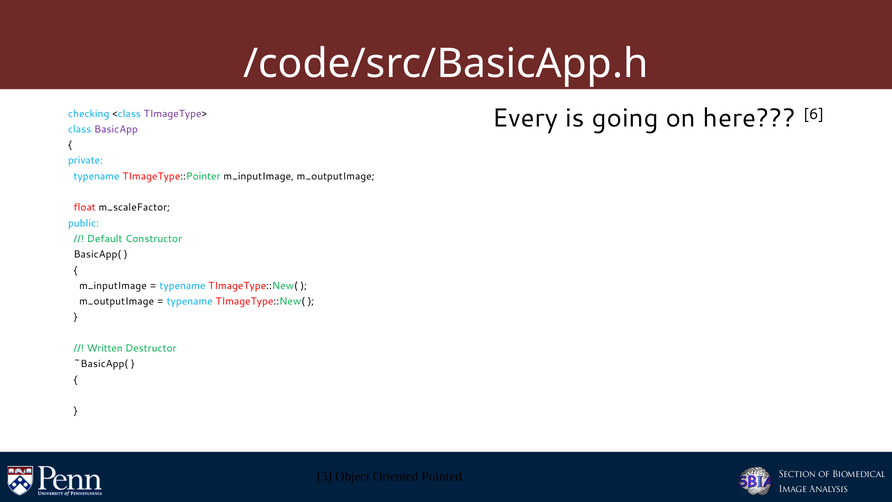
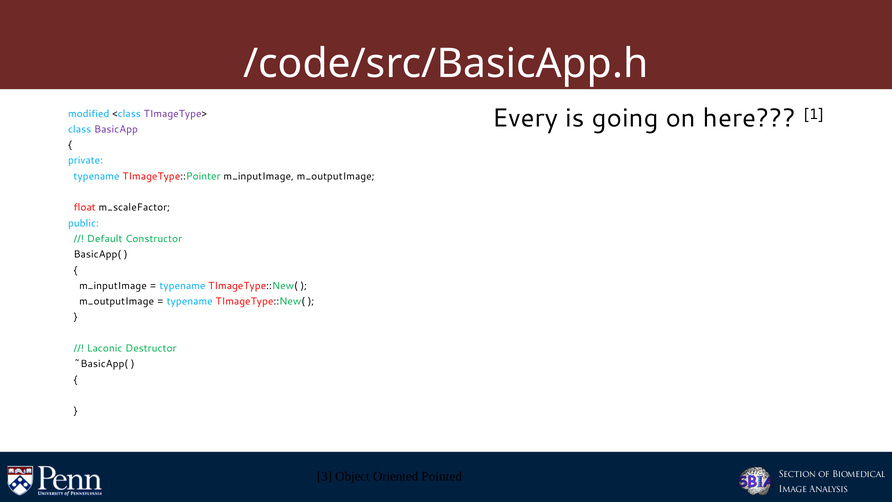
6: 6 -> 1
checking: checking -> modified
Written: Written -> Laconic
